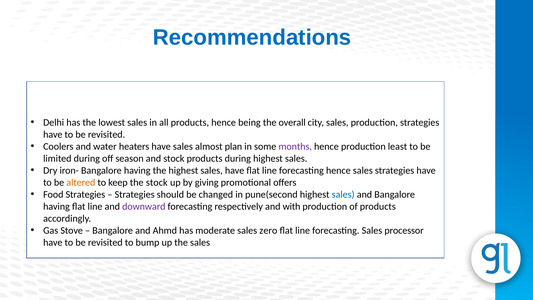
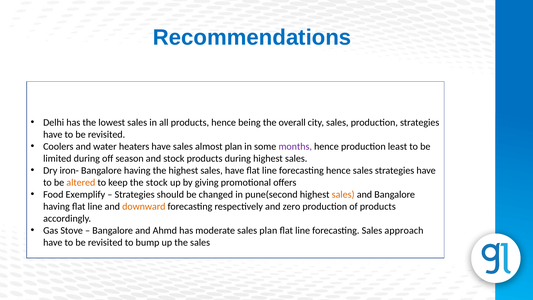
Food Strategies: Strategies -> Exemplify
sales at (343, 194) colour: blue -> orange
downward colour: purple -> orange
with: with -> zero
sales zero: zero -> plan
processor: processor -> approach
